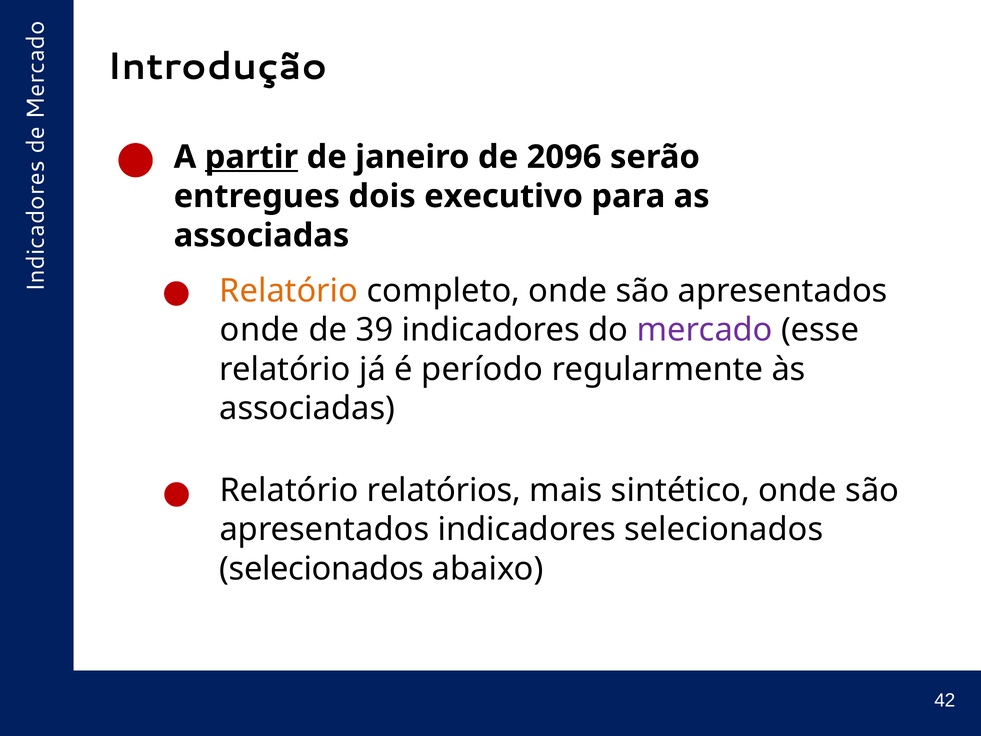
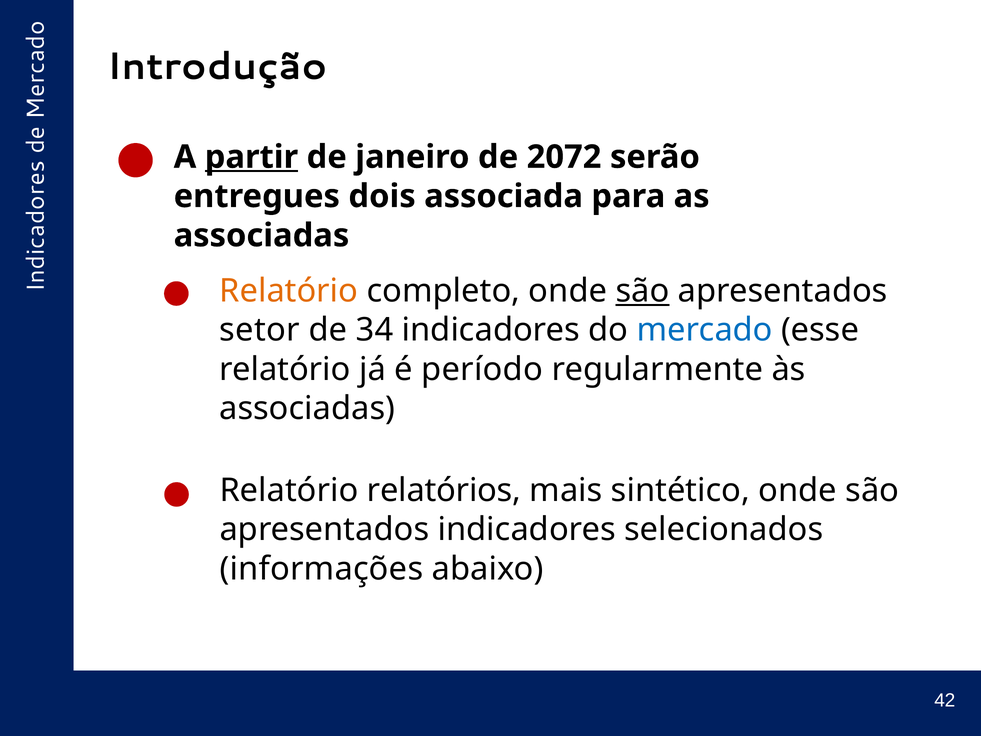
2096: 2096 -> 2072
executivo: executivo -> associada
são at (642, 291) underline: none -> present
onde at (260, 330): onde -> setor
39: 39 -> 34
mercado colour: purple -> blue
selecionados at (322, 569): selecionados -> informações
